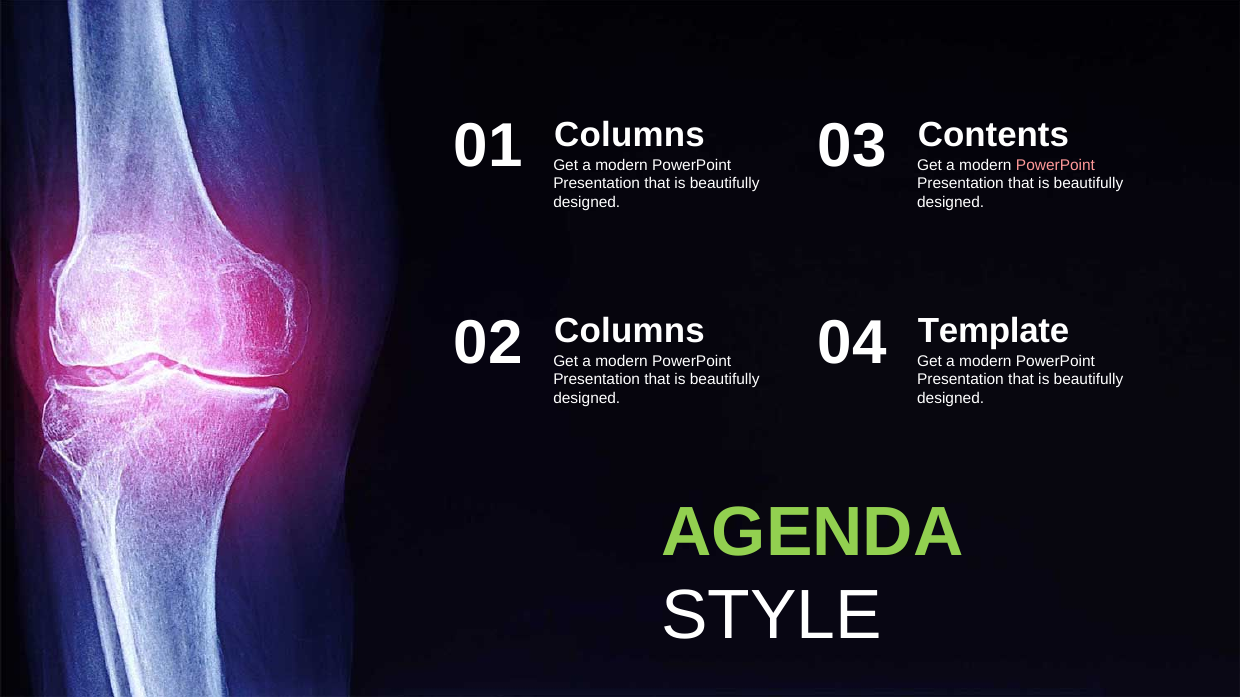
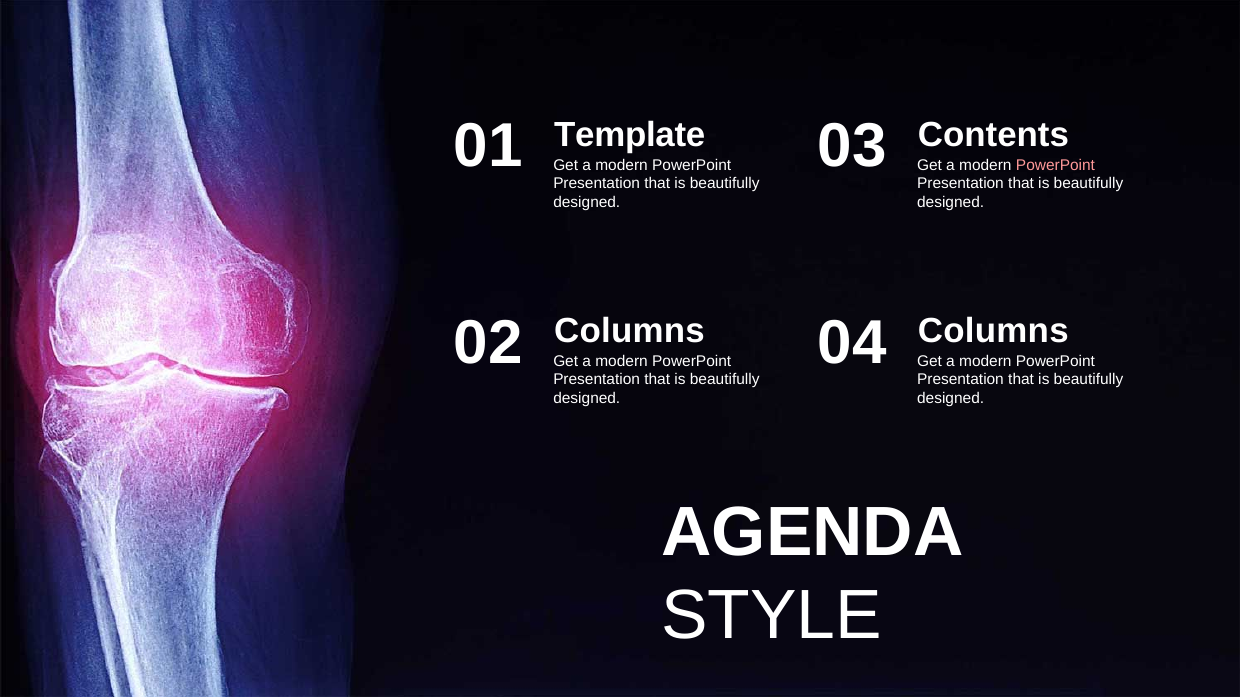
Columns at (629, 135): Columns -> Template
Template at (994, 331): Template -> Columns
AGENDA colour: light green -> white
